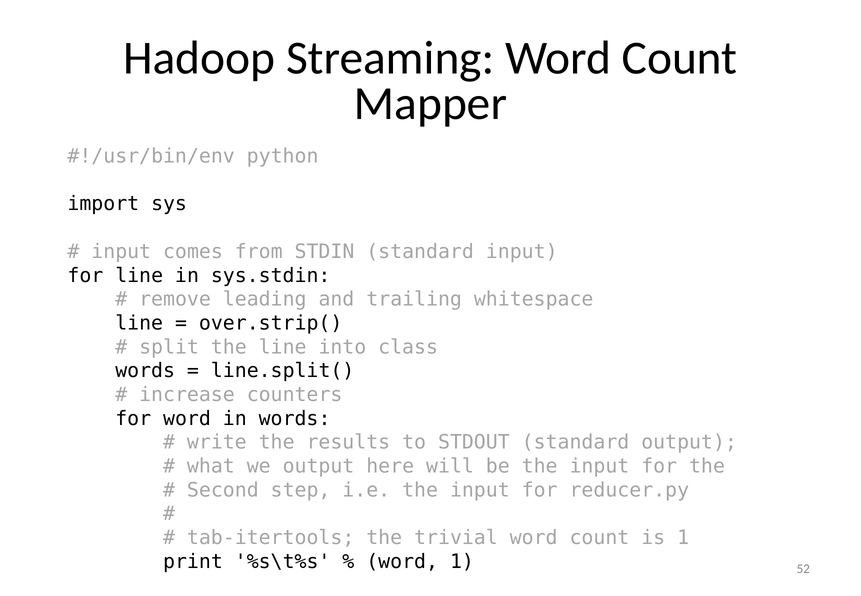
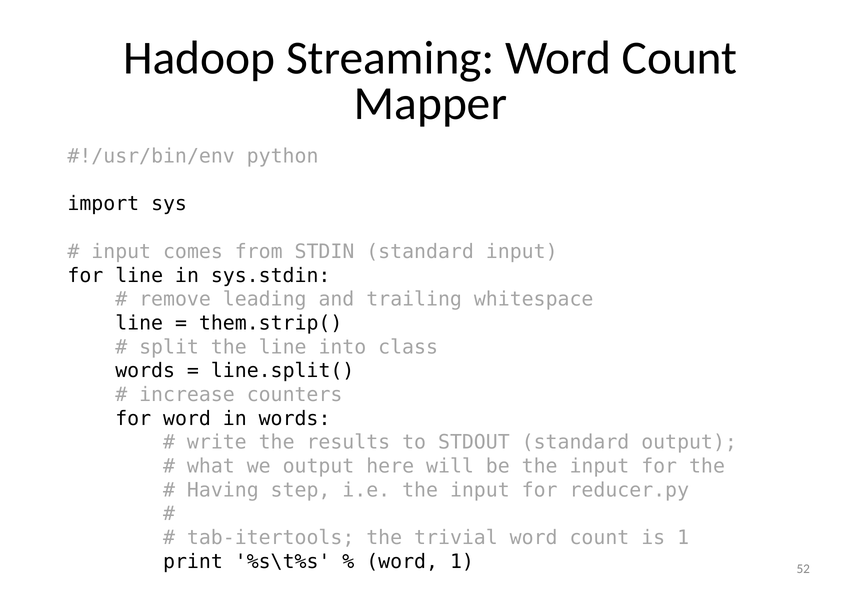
over.strip(: over.strip( -> them.strip(
Second: Second -> Having
